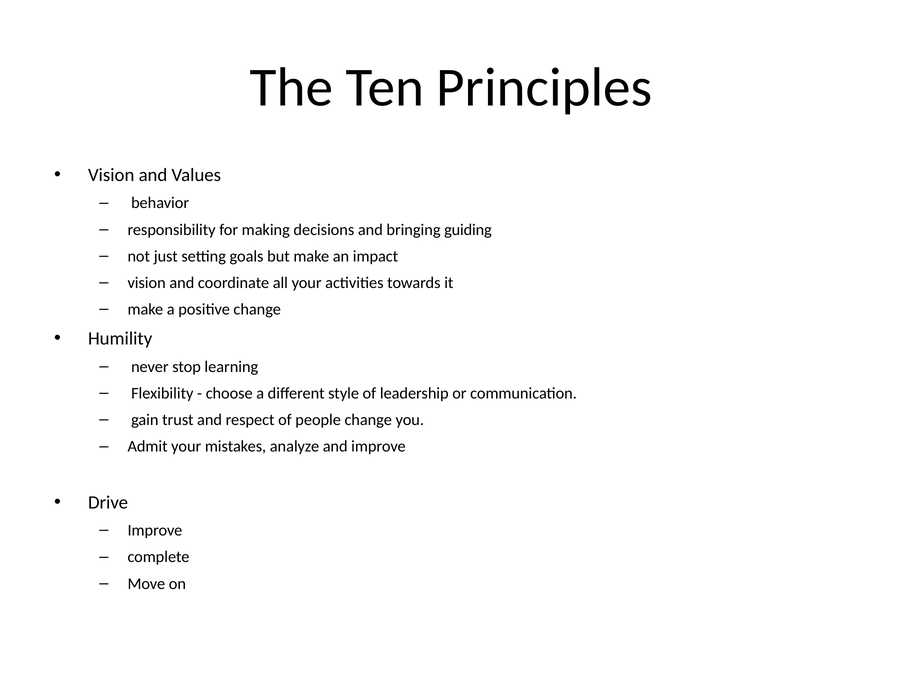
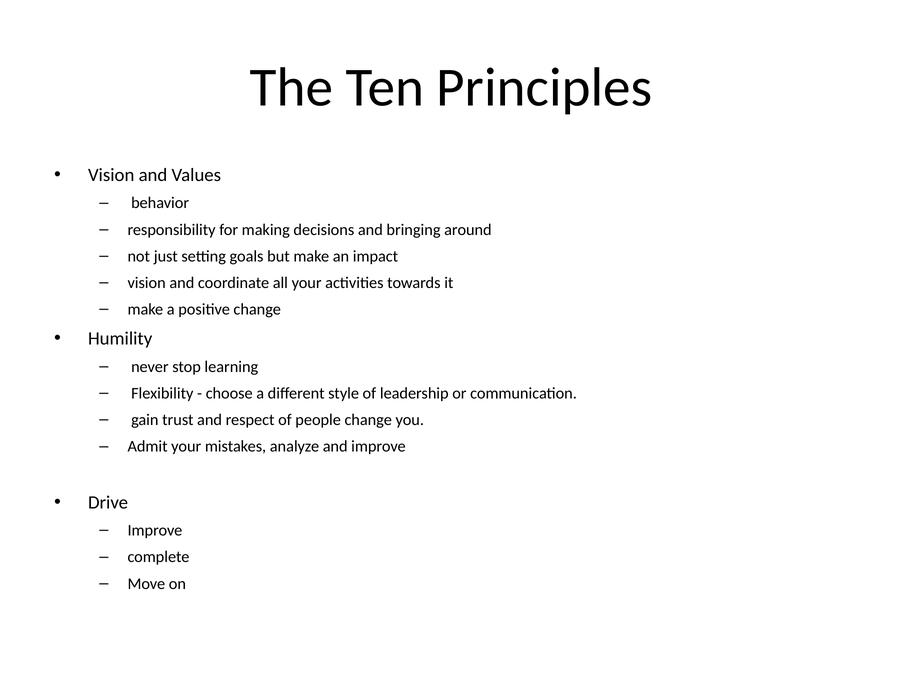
guiding: guiding -> around
